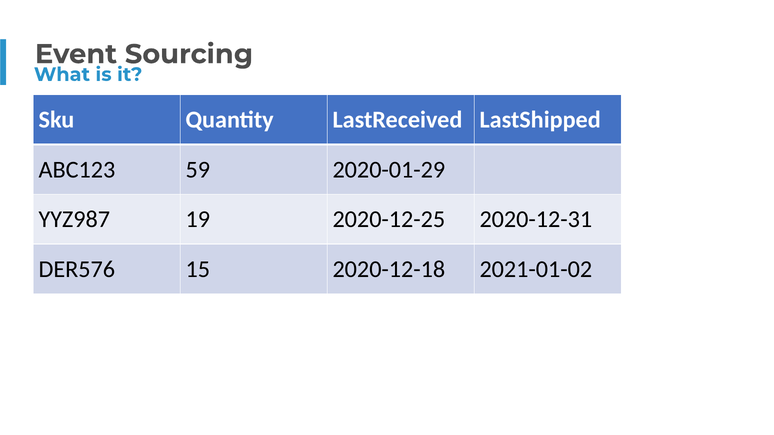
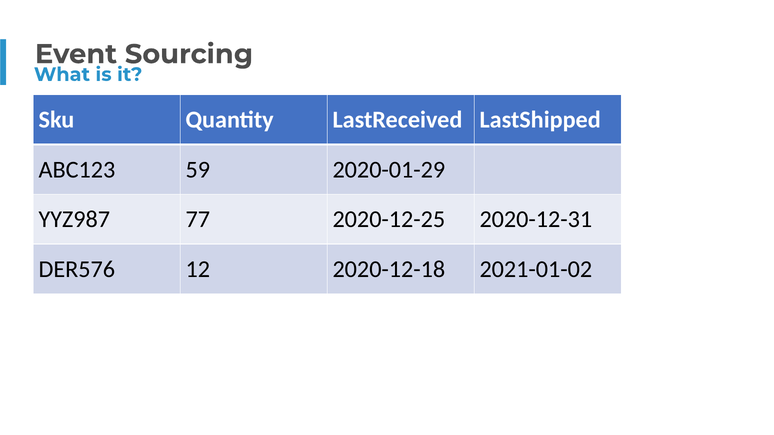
19: 19 -> 77
15: 15 -> 12
